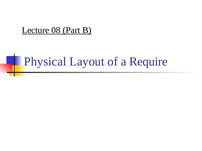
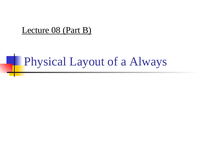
Require: Require -> Always
